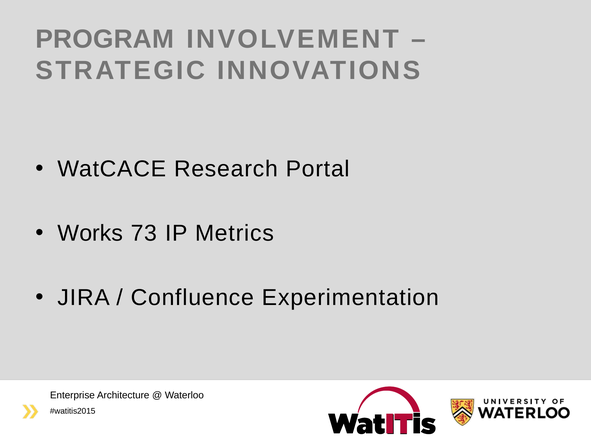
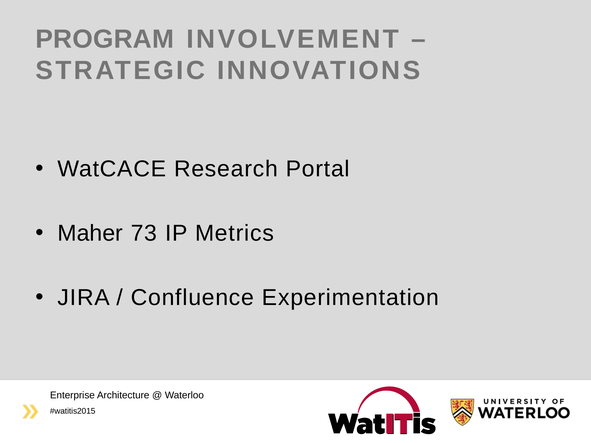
Works: Works -> Maher
